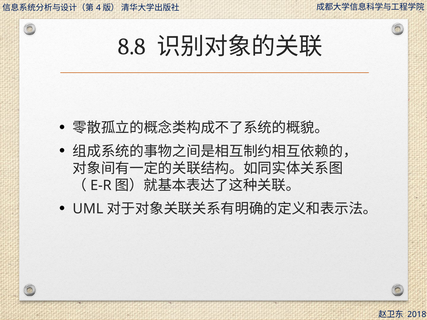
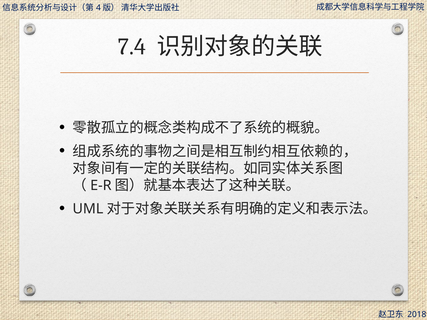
8.8: 8.8 -> 7.4
